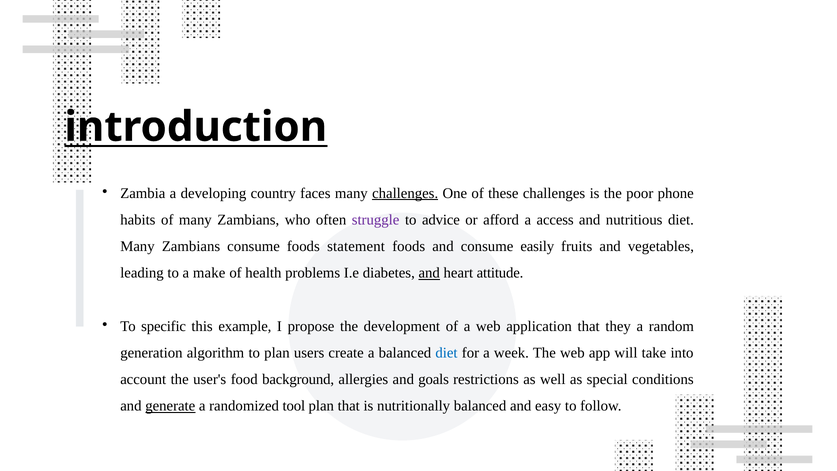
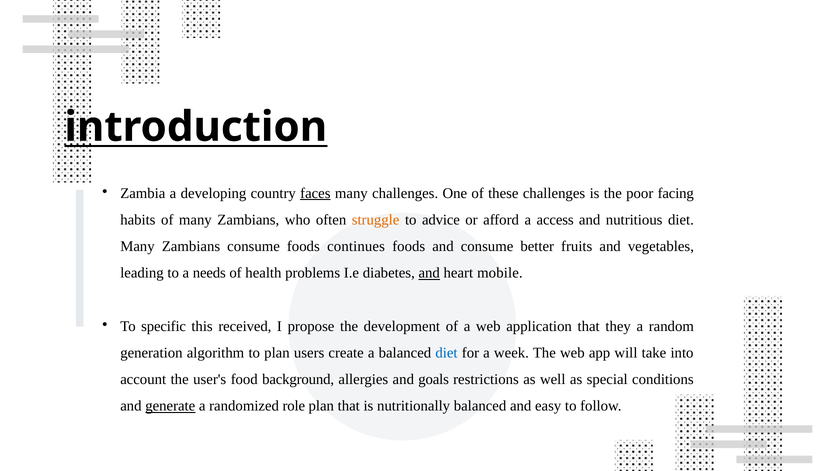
faces underline: none -> present
challenges at (405, 193) underline: present -> none
phone: phone -> facing
struggle colour: purple -> orange
statement: statement -> continues
easily: easily -> better
make: make -> needs
attitude: attitude -> mobile
example: example -> received
tool: tool -> role
